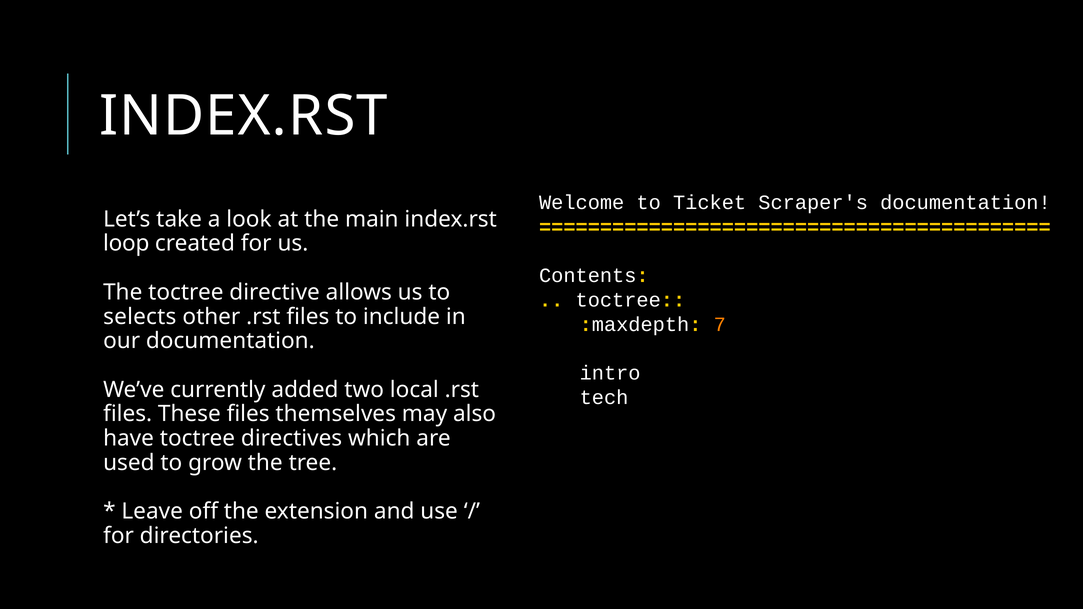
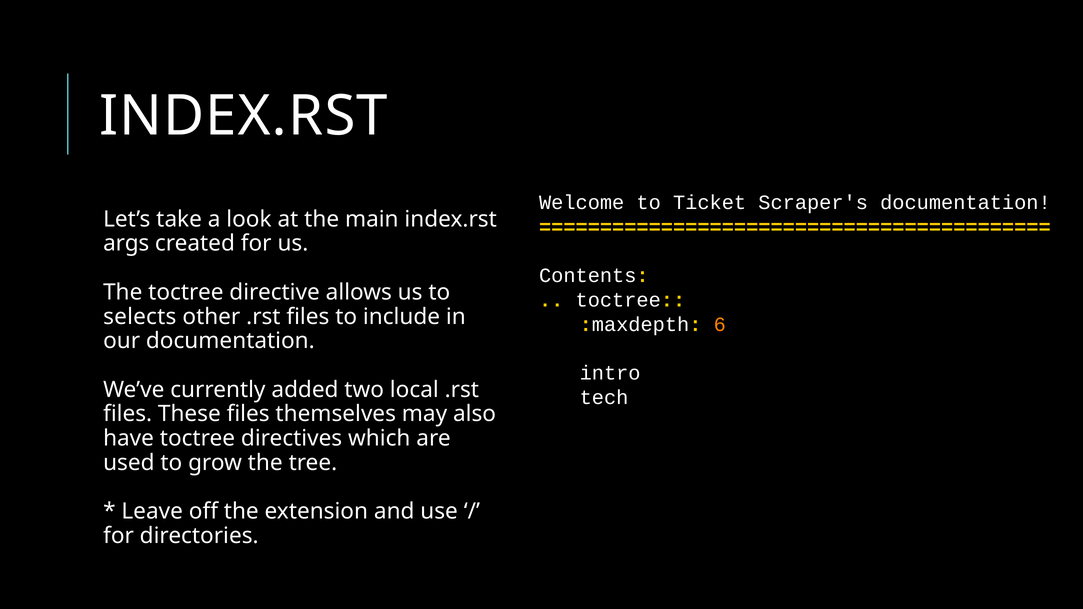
loop: loop -> args
7: 7 -> 6
